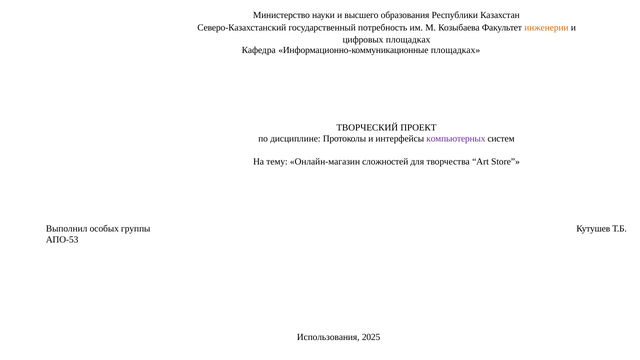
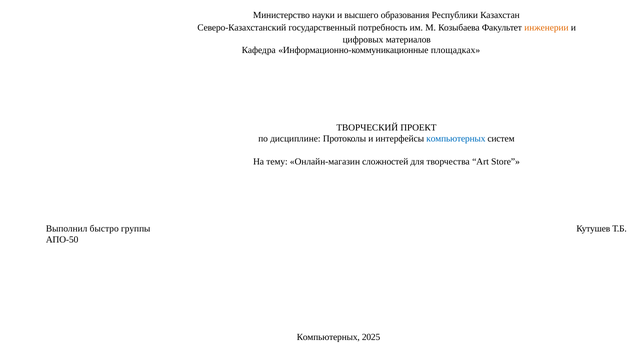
цифровых площадках: площадках -> материалов
компьютерных at (456, 139) colour: purple -> blue
особых: особых -> быстро
АПО-53: АПО-53 -> АПО-50
Использования at (328, 337): Использования -> Компьютерных
